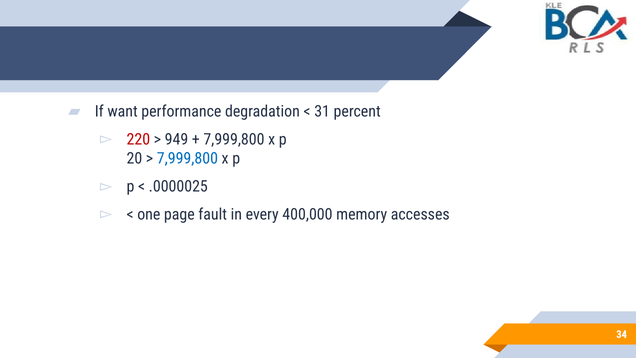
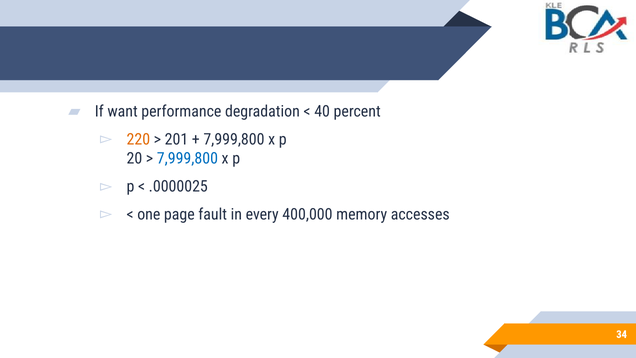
31: 31 -> 40
220 colour: red -> orange
949: 949 -> 201
